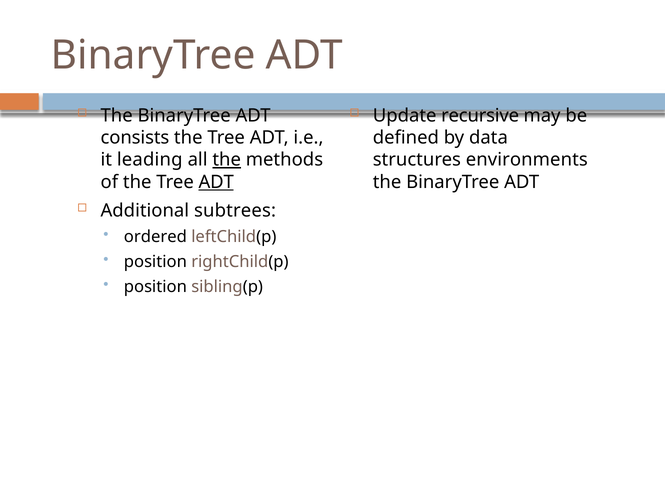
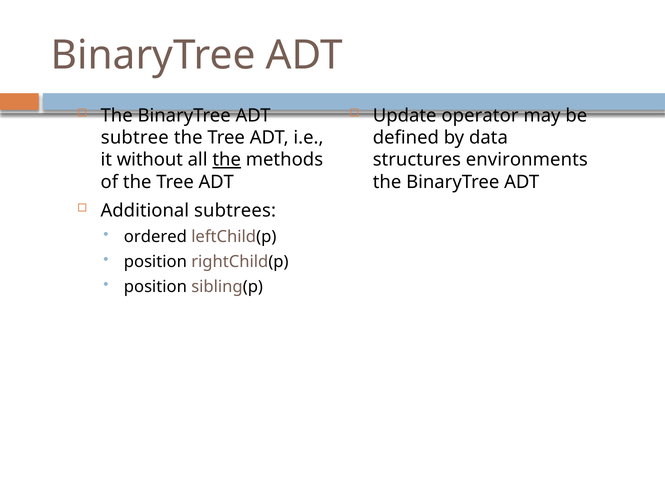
recursive: recursive -> operator
consists: consists -> subtree
leading: leading -> without
ADT at (216, 182) underline: present -> none
